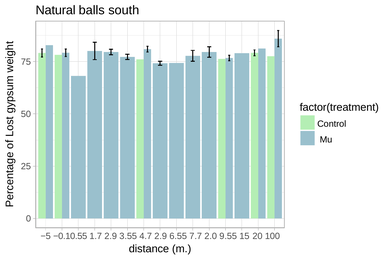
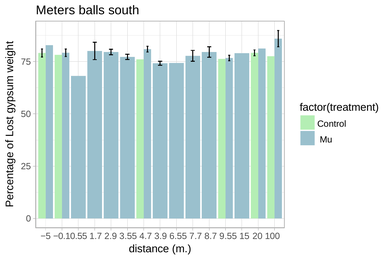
Natural: Natural -> Meters
4.7 2.9: 2.9 -> 3.9
2.0: 2.0 -> 8.7
